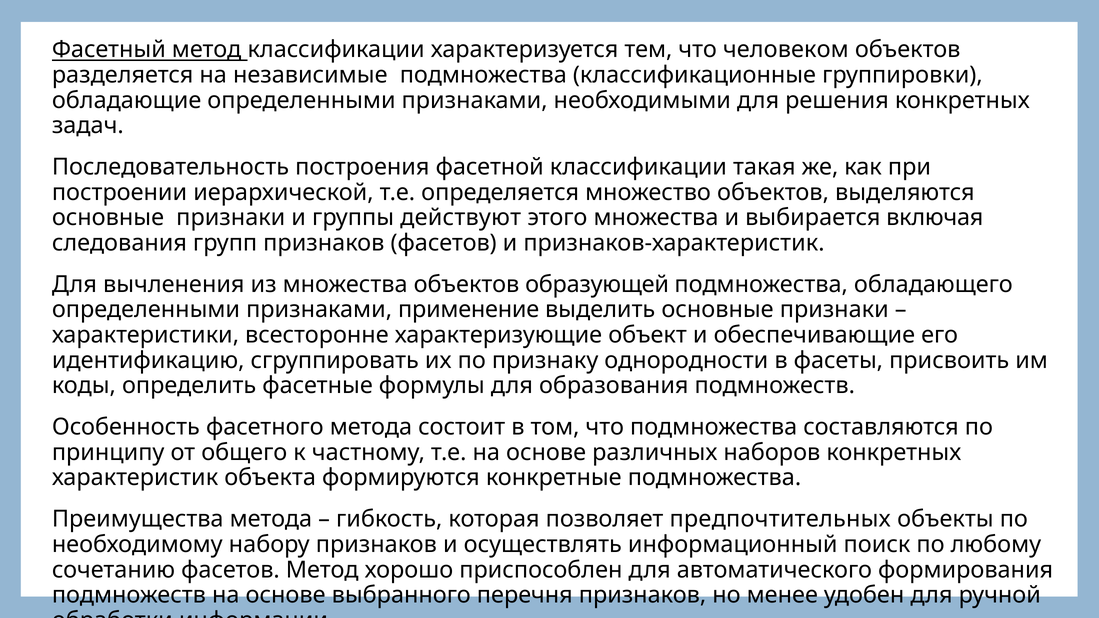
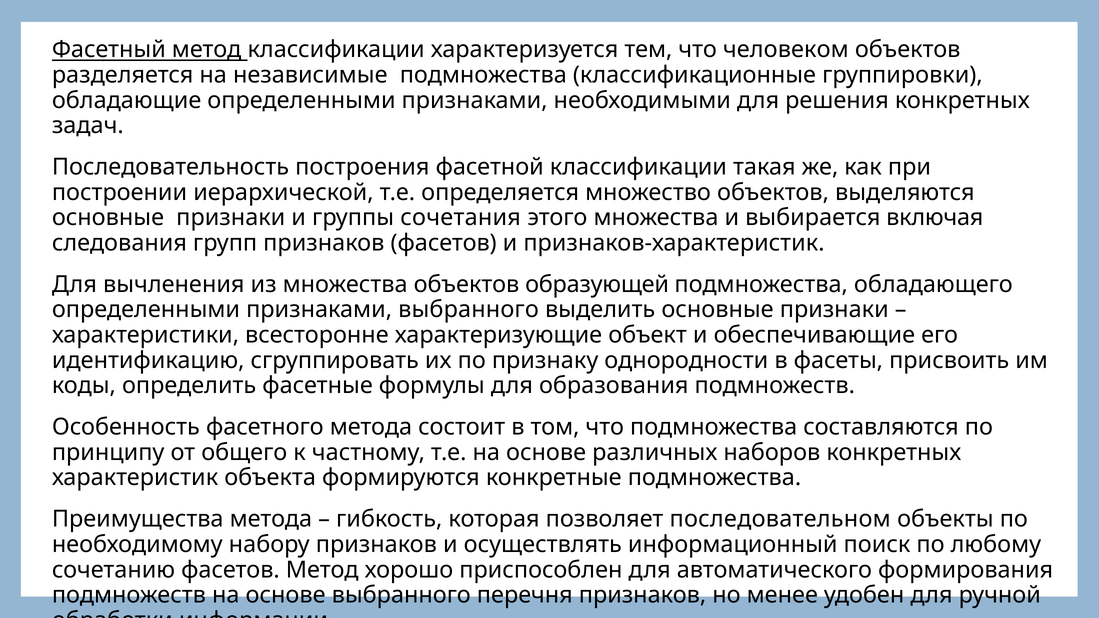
действуют: действуют -> сочетания
признаками применение: применение -> выбранного
предпочтительных: предпочтительных -> последовательном
